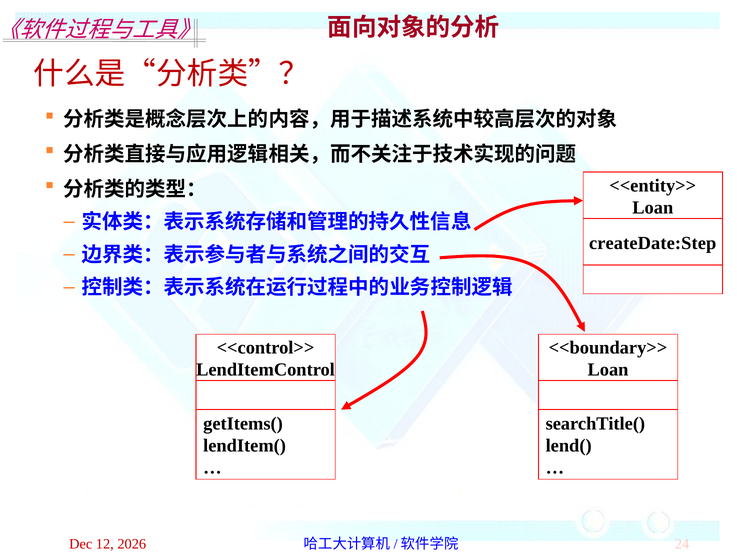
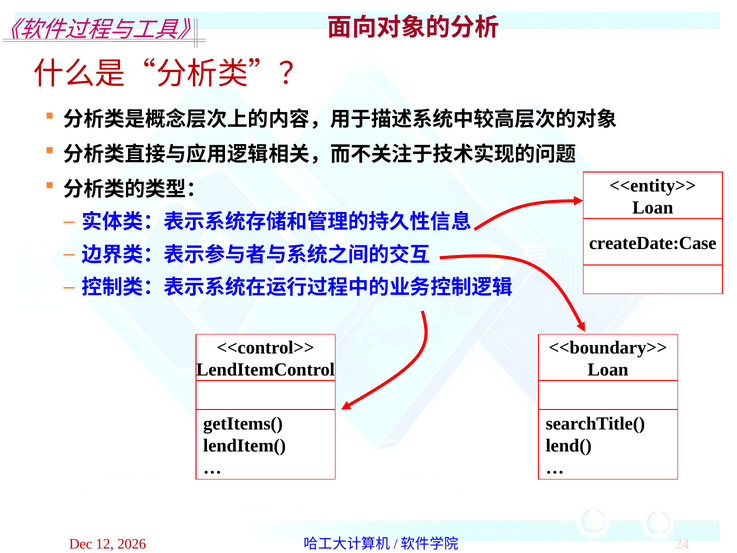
createDate:Step: createDate:Step -> createDate:Case
